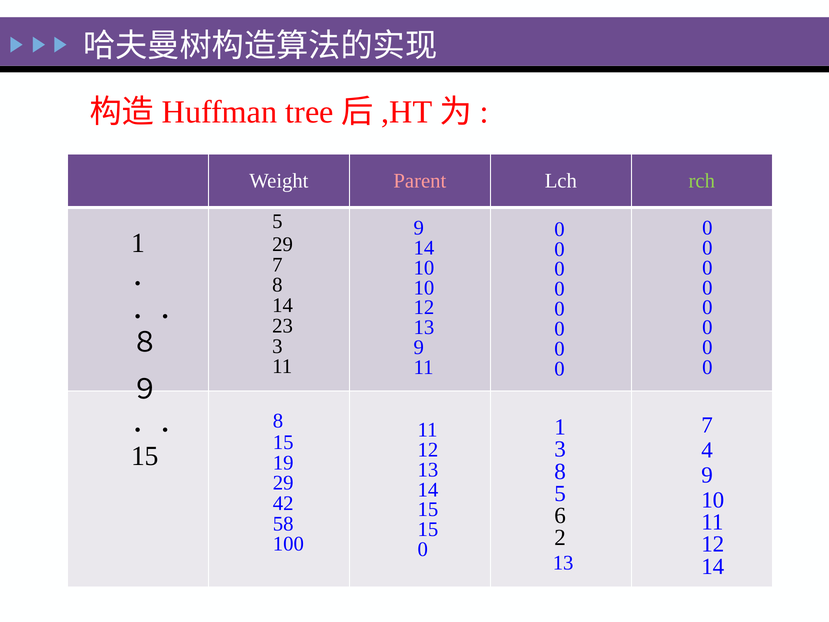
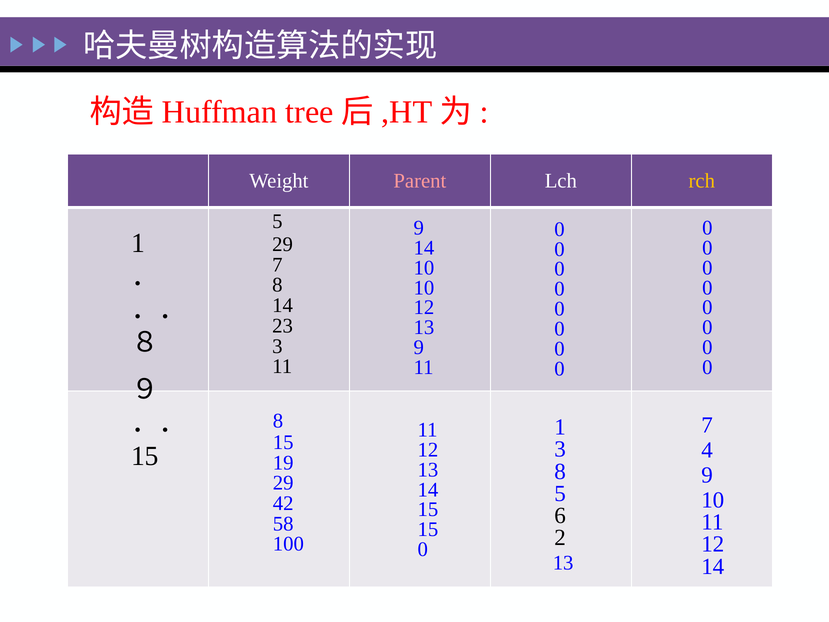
rch colour: light green -> yellow
